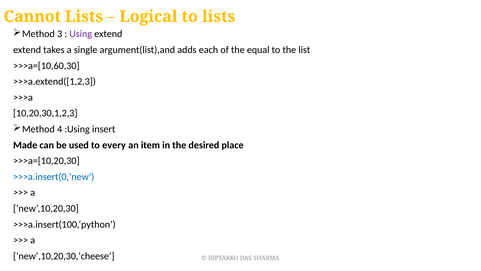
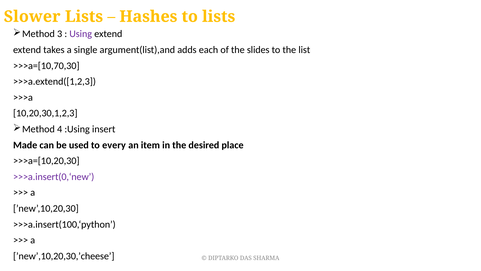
Cannot: Cannot -> Slower
Logical: Logical -> Hashes
equal: equal -> slides
>>>a=[10,60,30: >>>a=[10,60,30 -> >>>a=[10,70,30
>>>a.insert(0,‘new colour: blue -> purple
